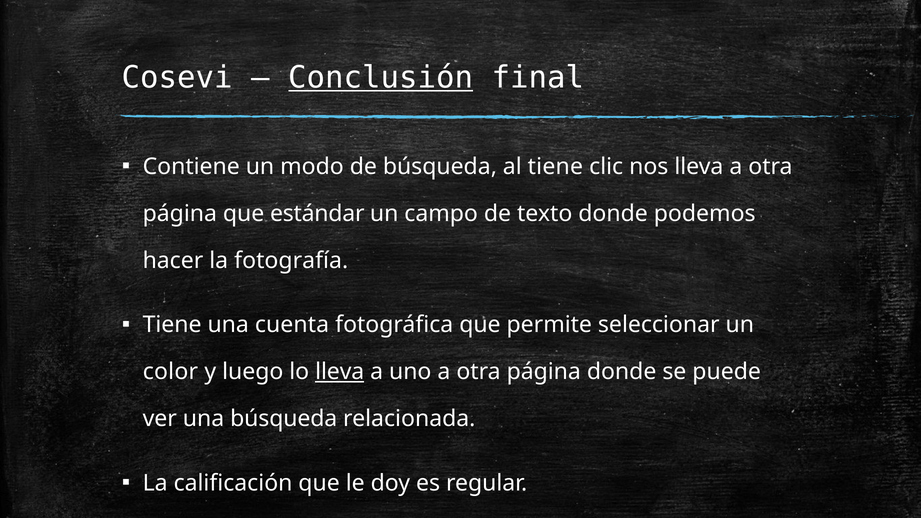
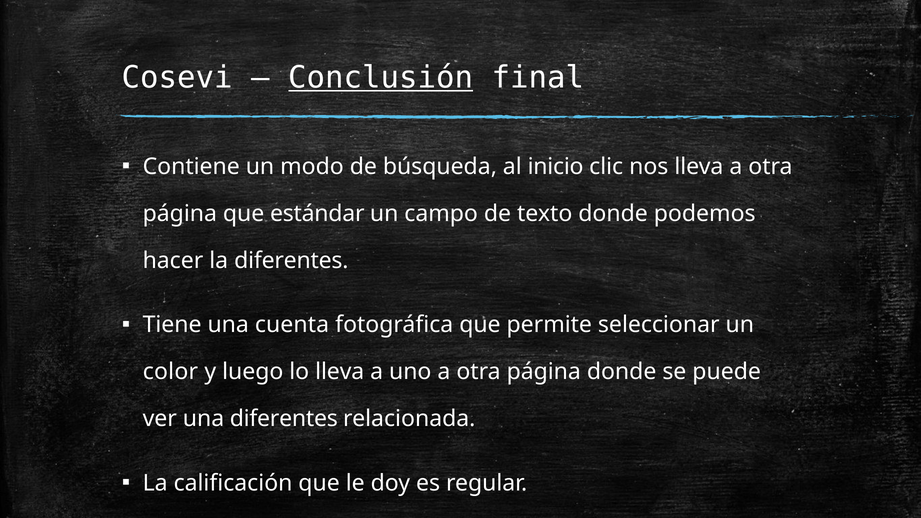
al tiene: tiene -> inicio
la fotografía: fotografía -> diferentes
lleva at (340, 372) underline: present -> none
una búsqueda: búsqueda -> diferentes
